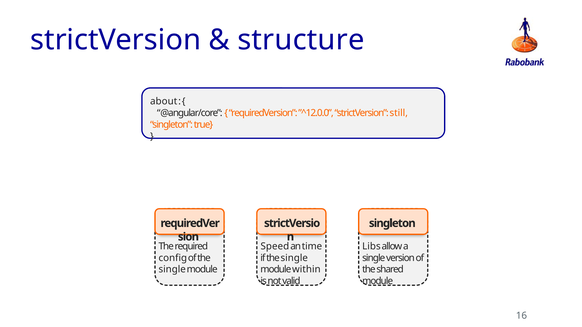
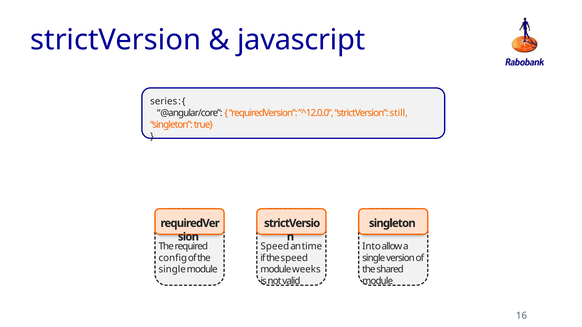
structure: structure -> javascript
about: about -> series
Libs: Libs -> Into
if the single: single -> speed
within: within -> weeks
